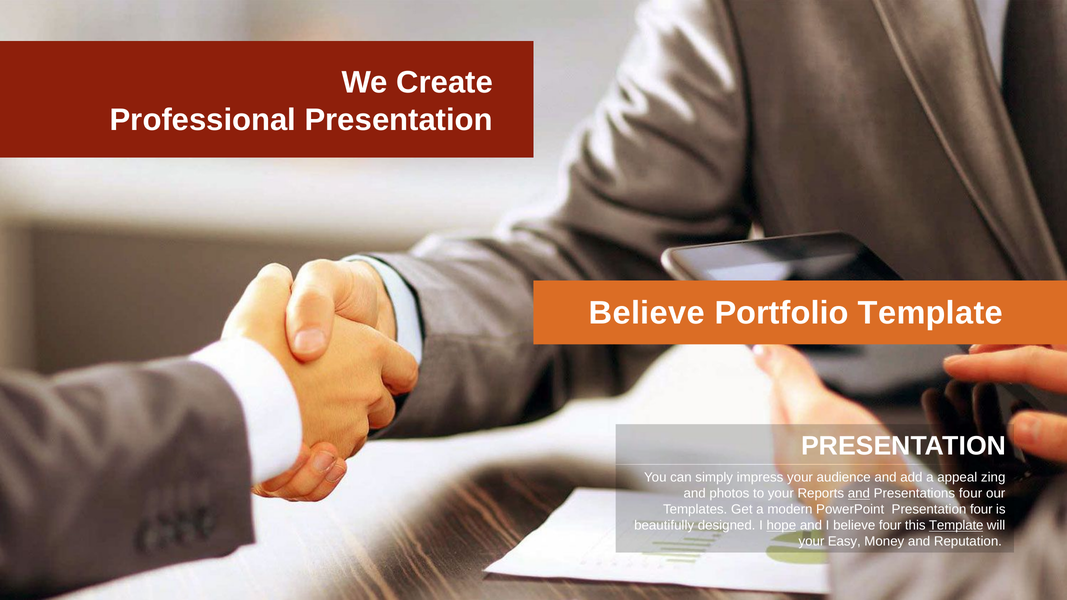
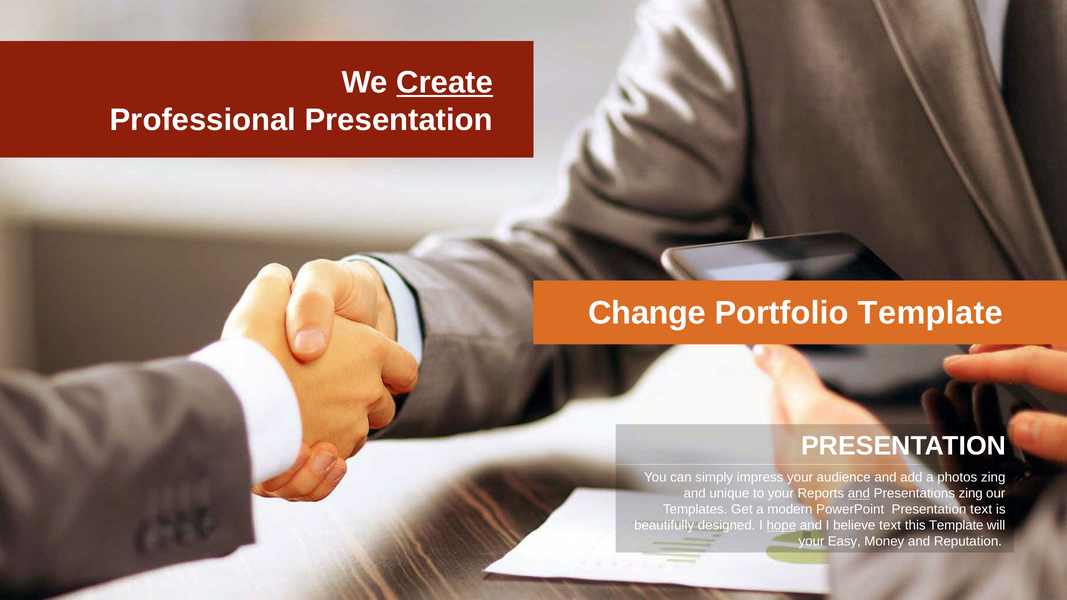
Create underline: none -> present
Believe at (647, 313): Believe -> Change
appeal: appeal -> photos
photos: photos -> unique
Presentations four: four -> zing
Presentation four: four -> text
believe four: four -> text
Template at (956, 526) underline: present -> none
